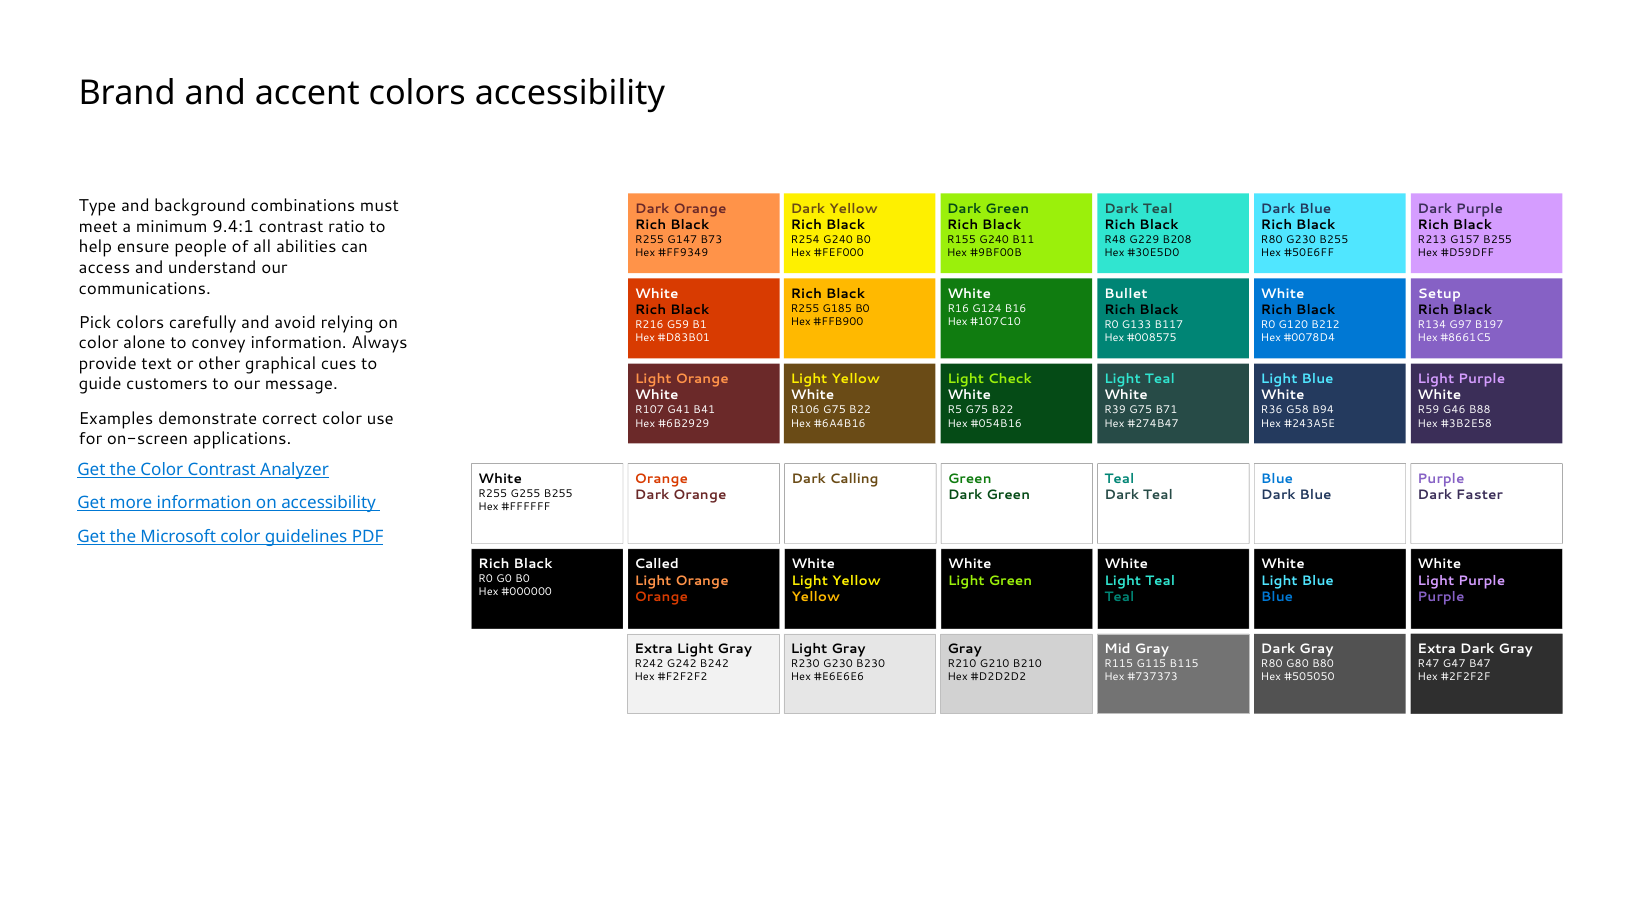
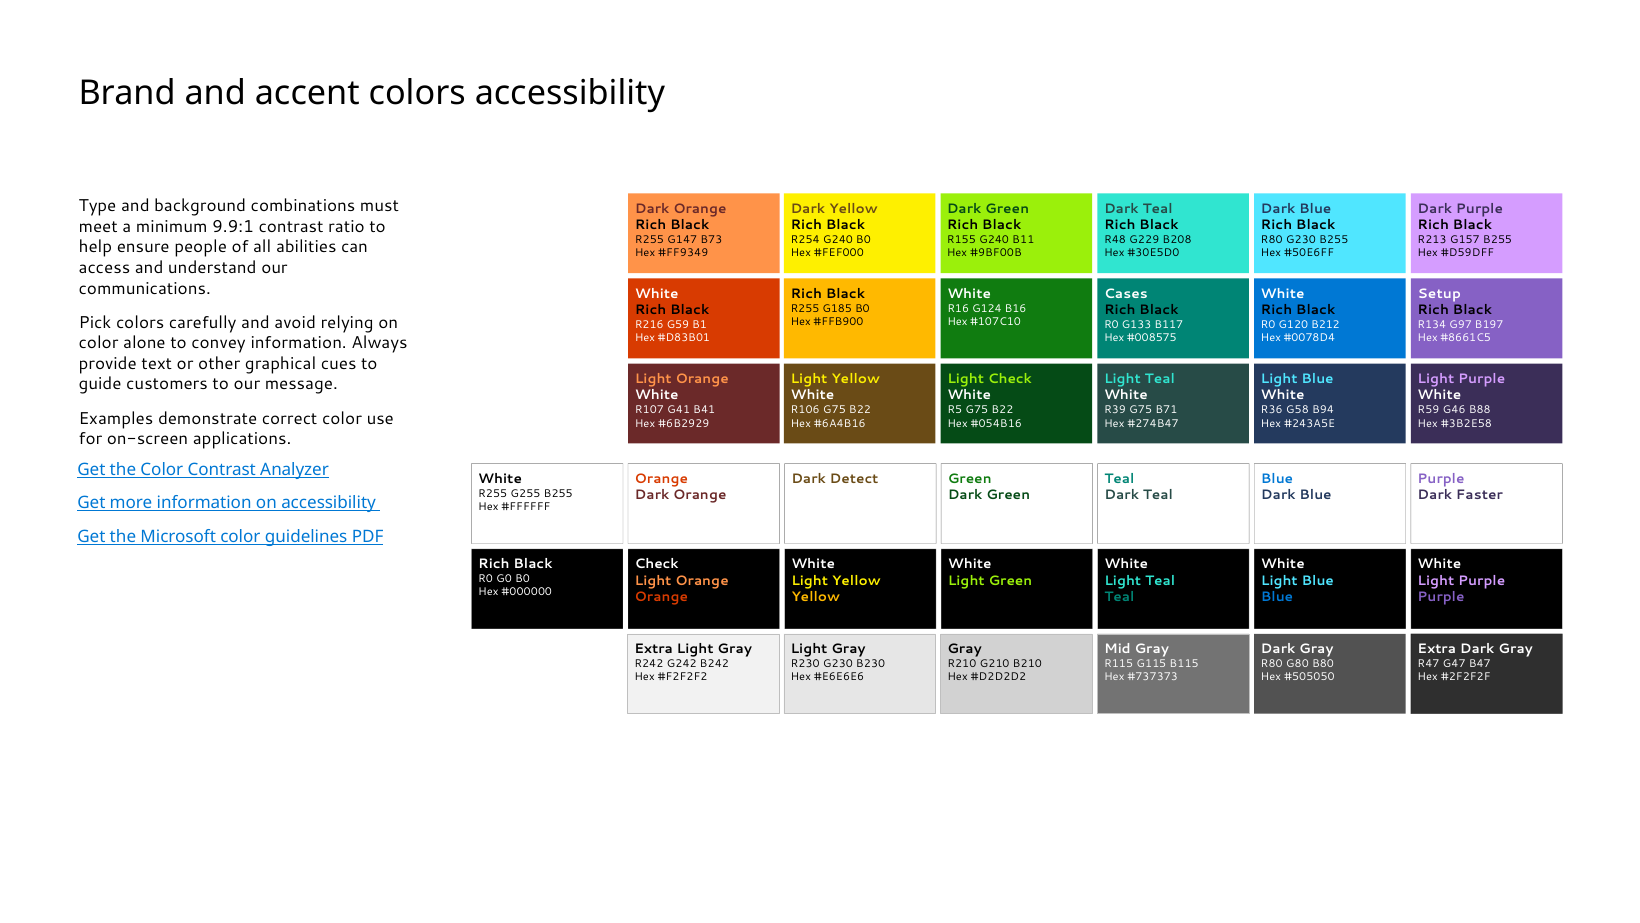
9.4:1: 9.4:1 -> 9.9:1
Bullet: Bullet -> Cases
Calling: Calling -> Detect
Called at (657, 564): Called -> Check
